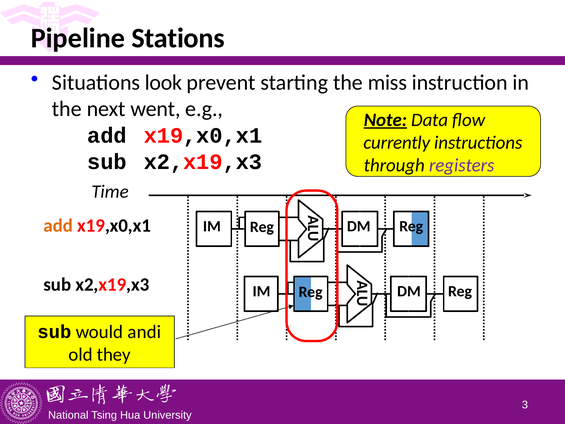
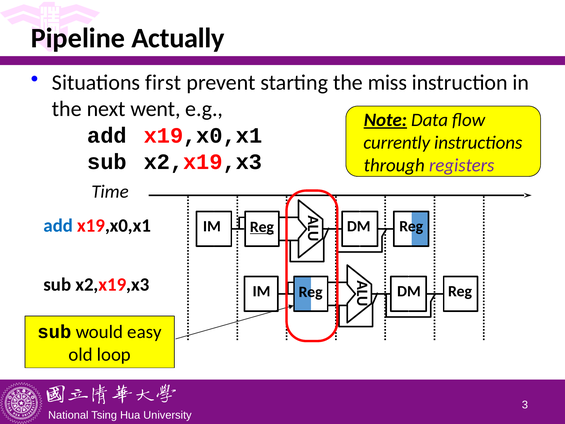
Stations: Stations -> Actually
look: look -> first
add at (58, 225) colour: orange -> blue
Reg at (262, 227) underline: none -> present
andi: andi -> easy
they: they -> loop
